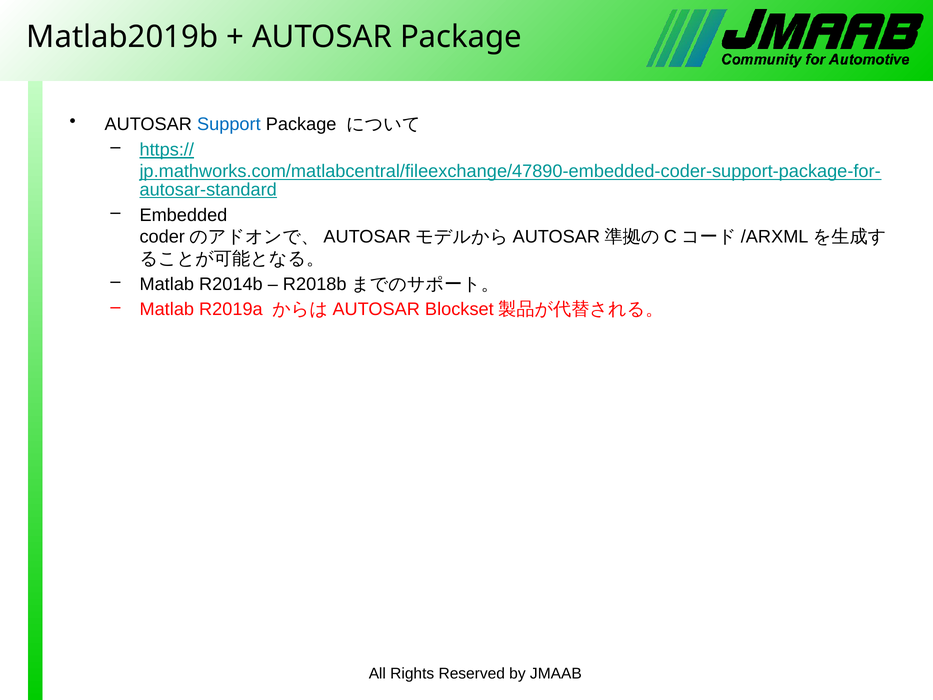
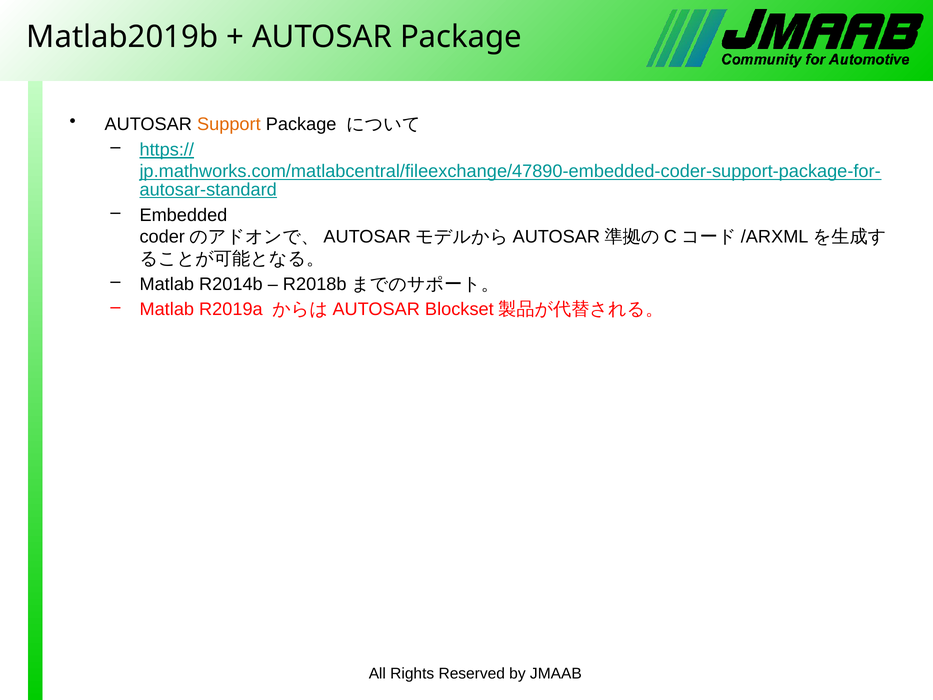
Support colour: blue -> orange
